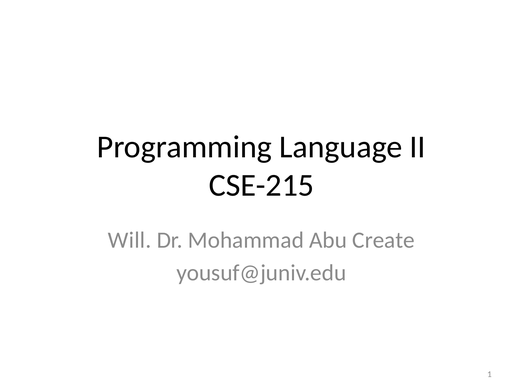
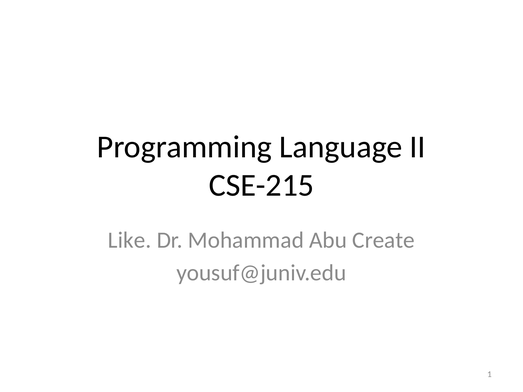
Will: Will -> Like
